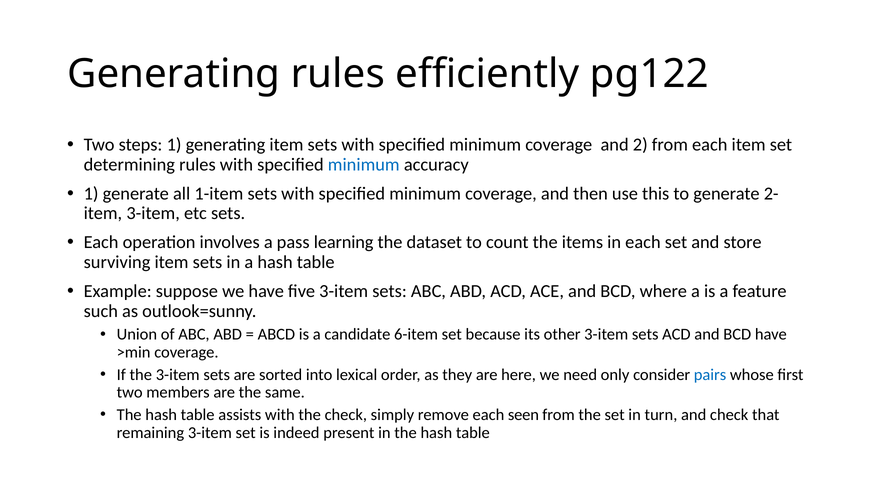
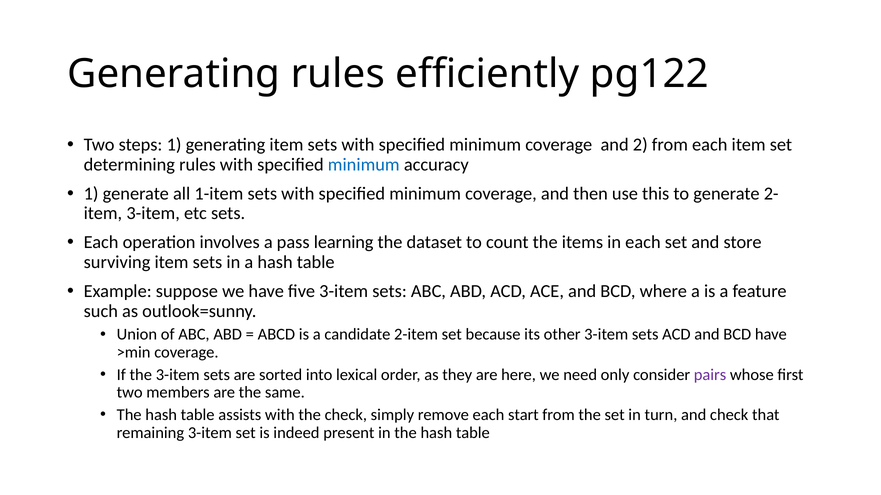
6-item: 6-item -> 2-item
pairs colour: blue -> purple
seen: seen -> start
